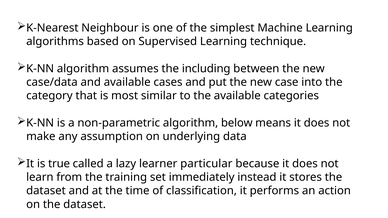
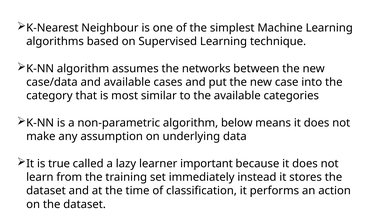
including: including -> networks
particular: particular -> important
